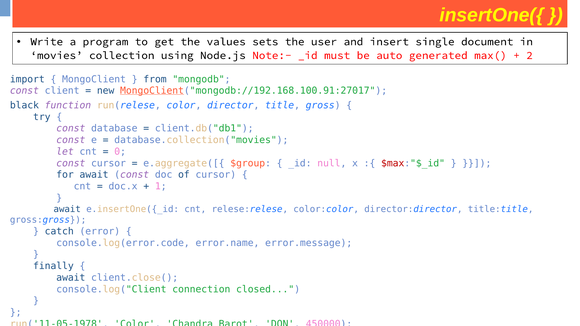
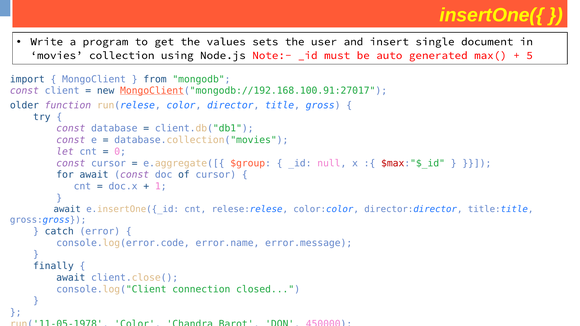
2: 2 -> 5
black: black -> older
